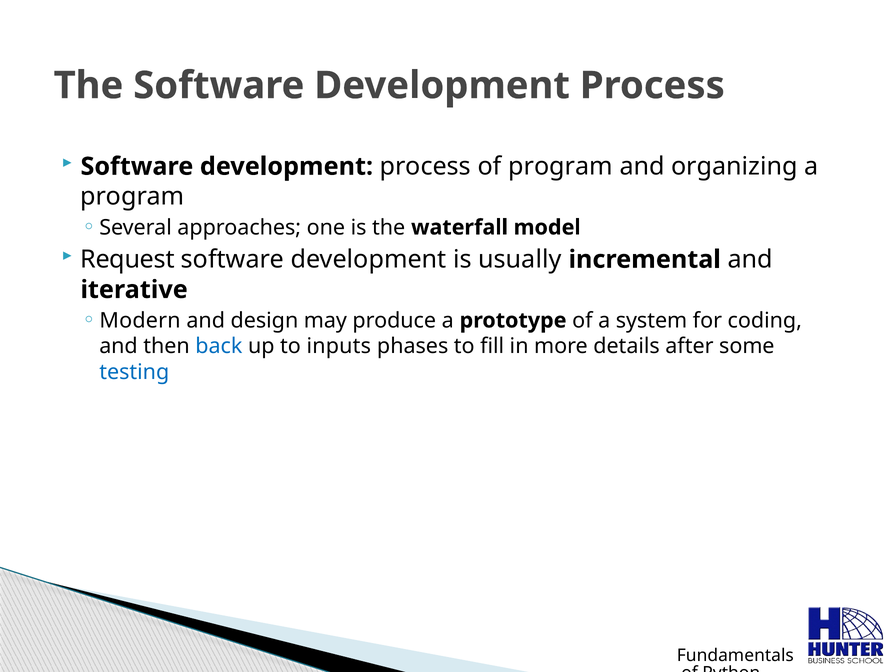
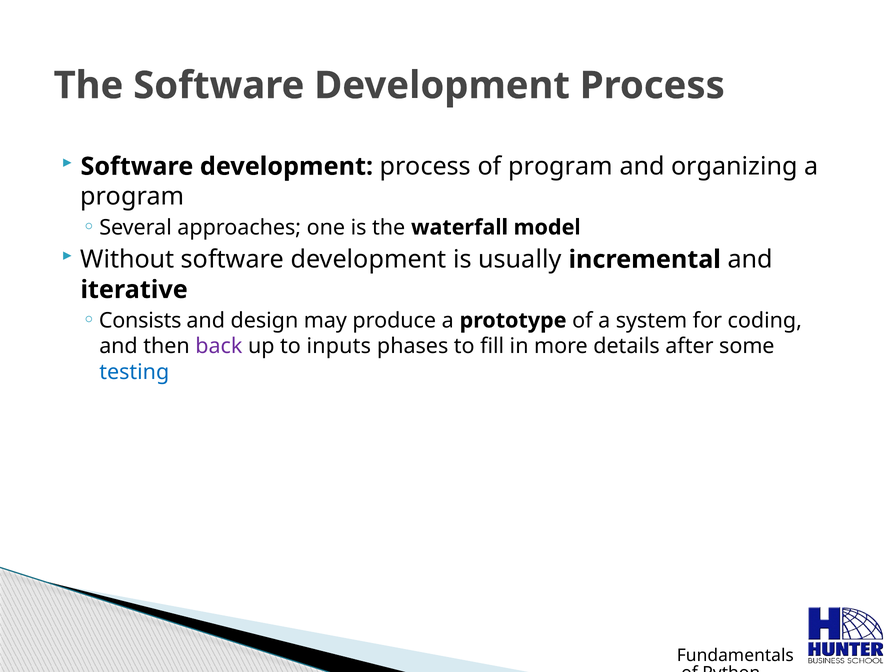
Request: Request -> Without
Modern: Modern -> Consists
back colour: blue -> purple
